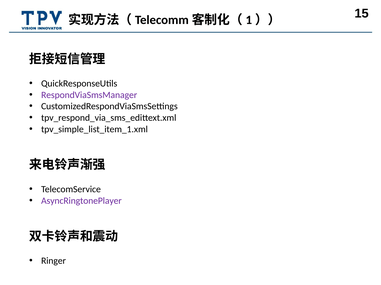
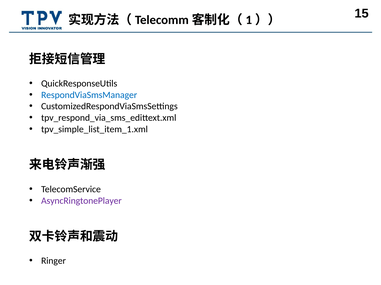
RespondViaSmsManager colour: purple -> blue
